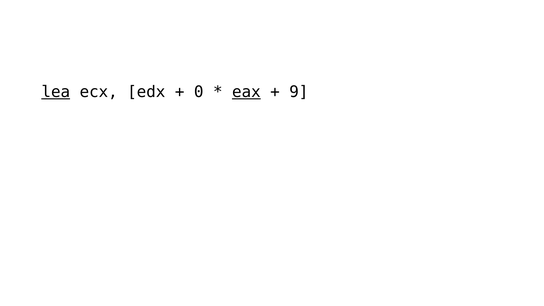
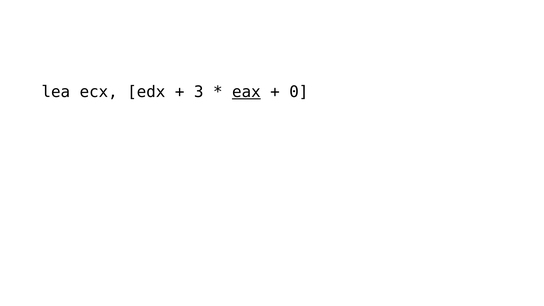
lea underline: present -> none
0: 0 -> 3
9: 9 -> 0
